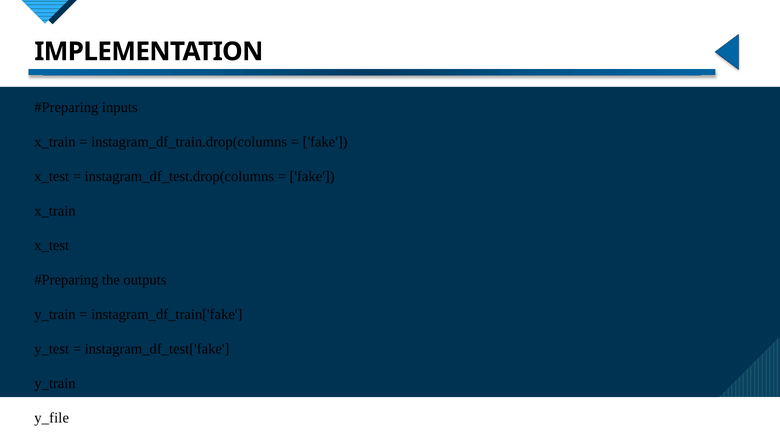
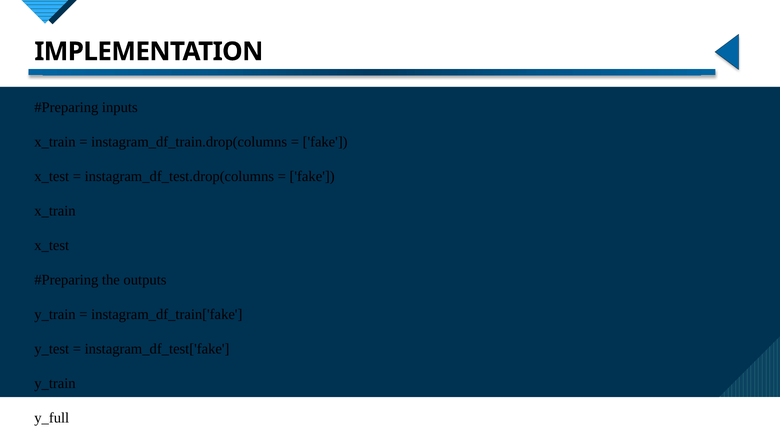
y_file: y_file -> y_full
